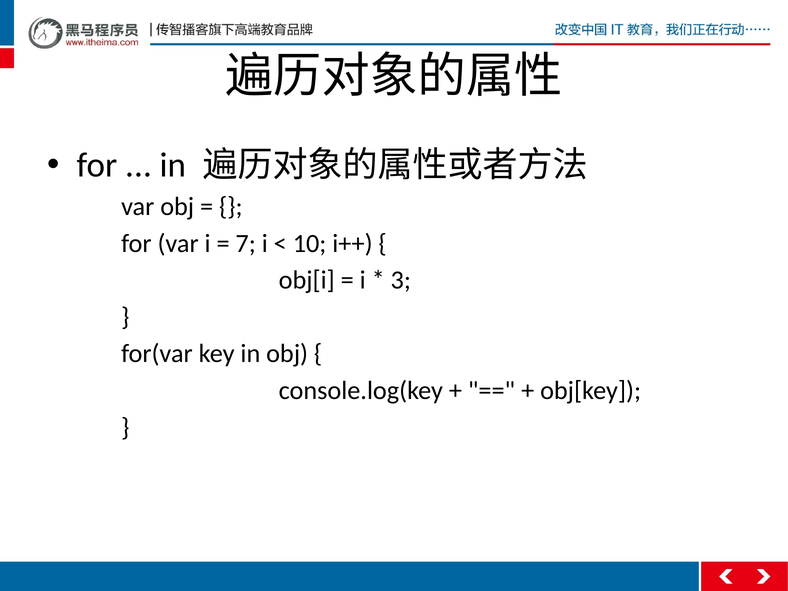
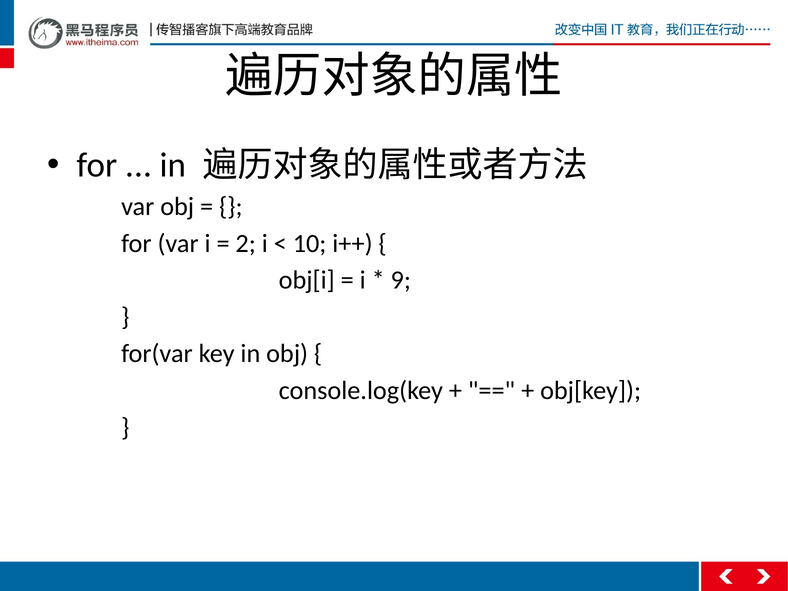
7: 7 -> 2
3: 3 -> 9
